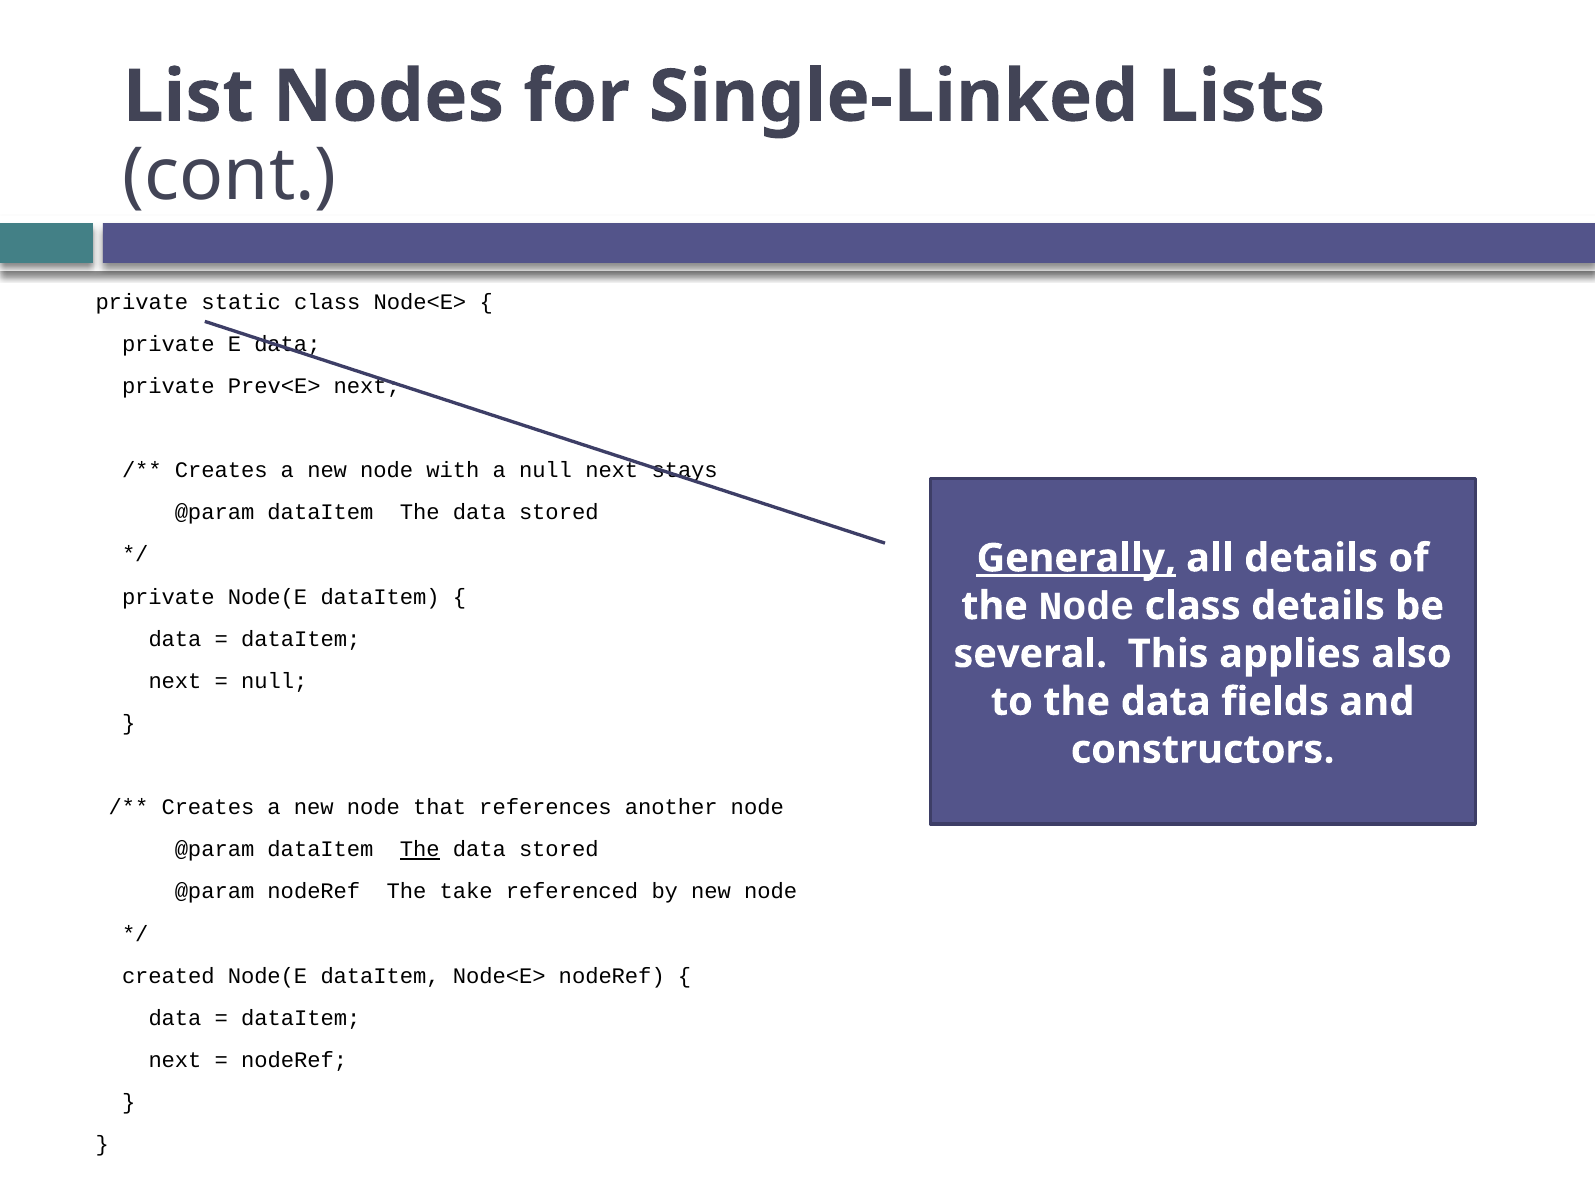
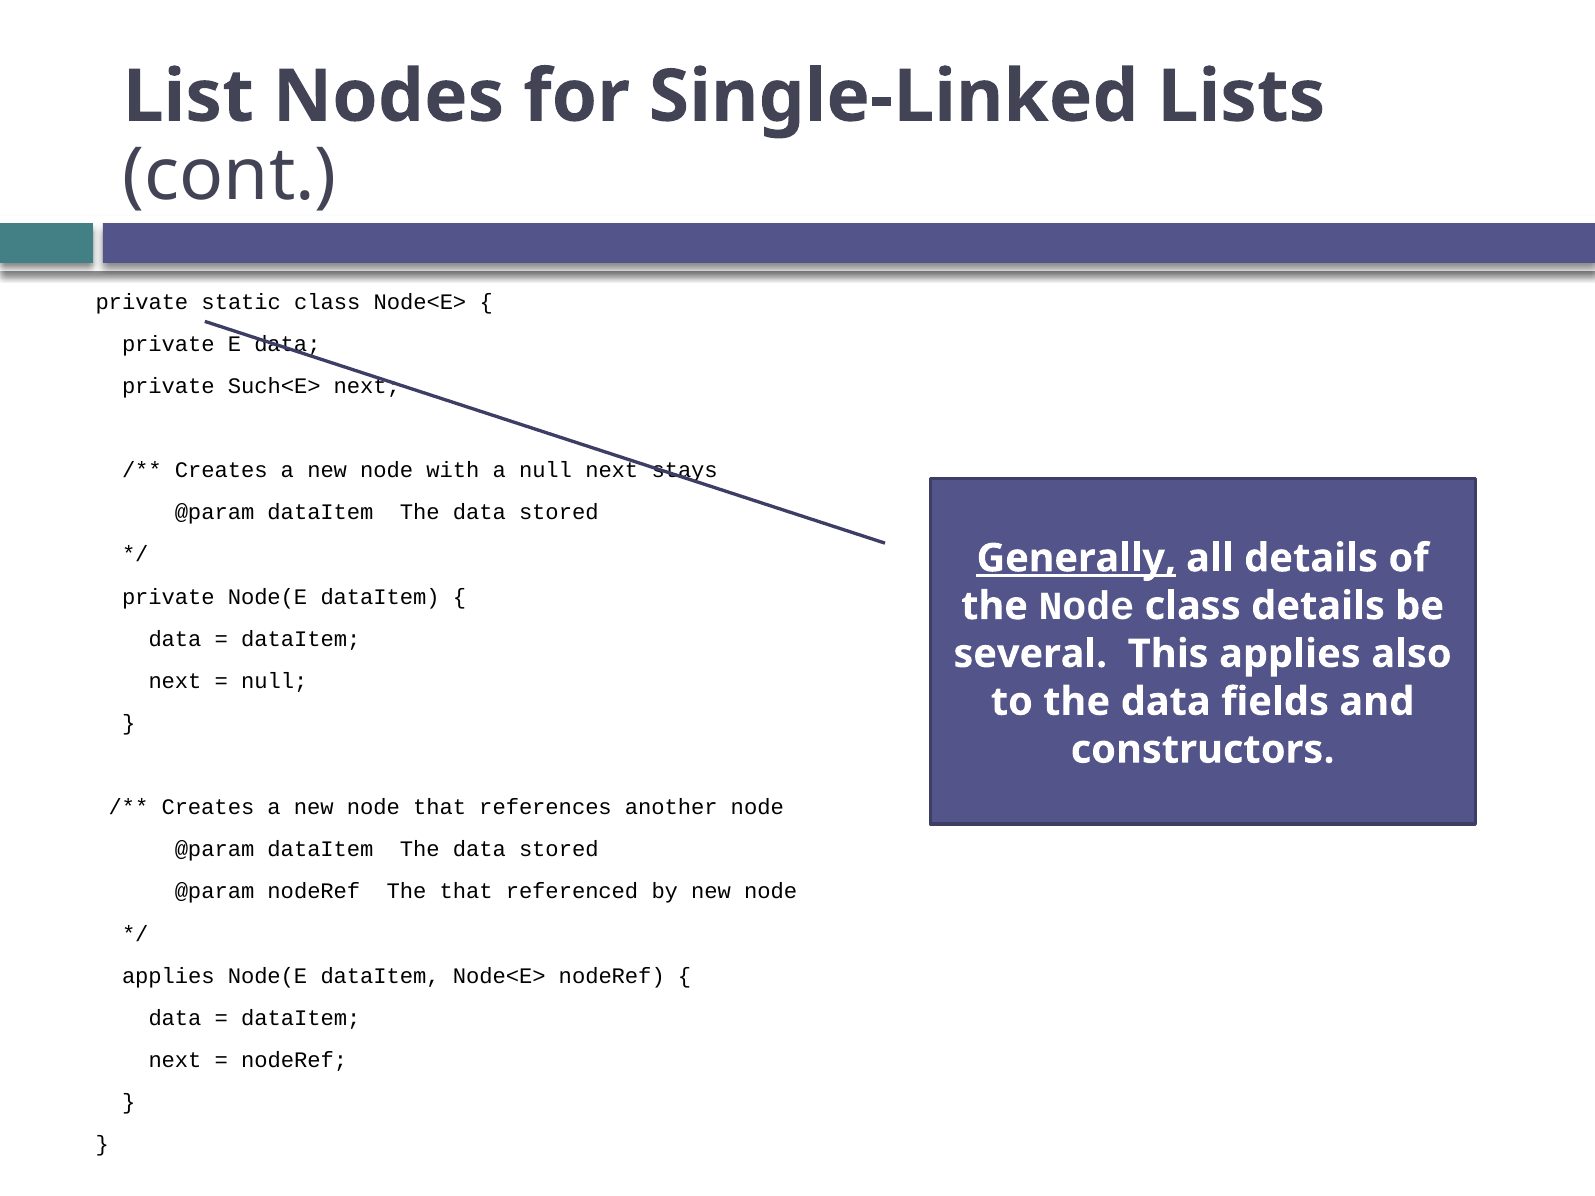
Prev<E>: Prev<E> -> Such<E>
The at (420, 850) underline: present -> none
The take: take -> that
created at (168, 976): created -> applies
